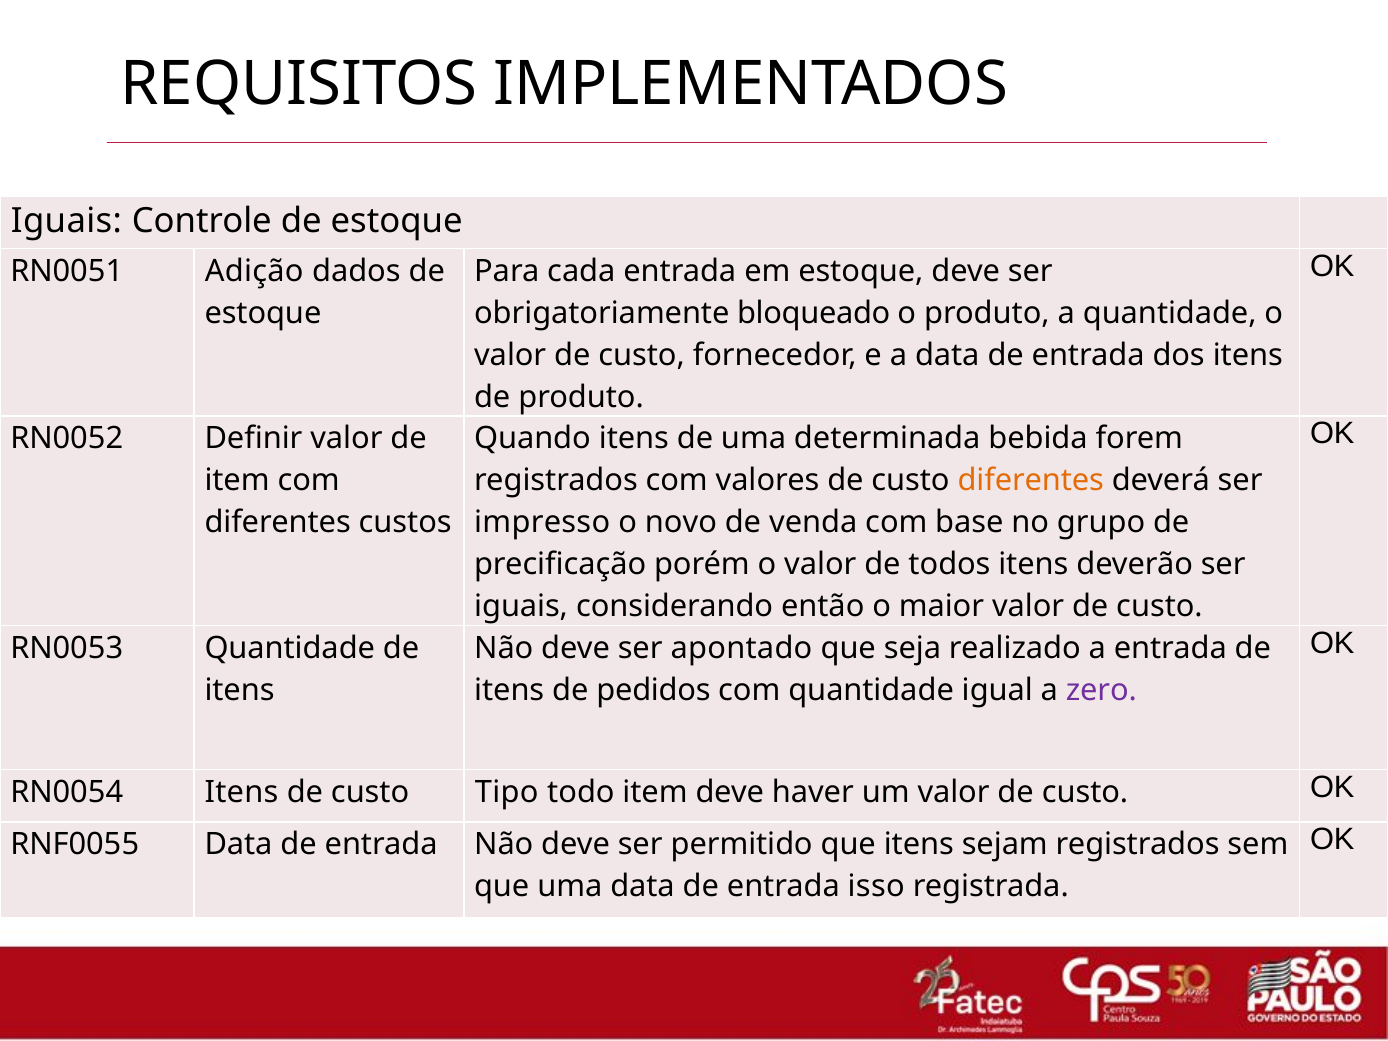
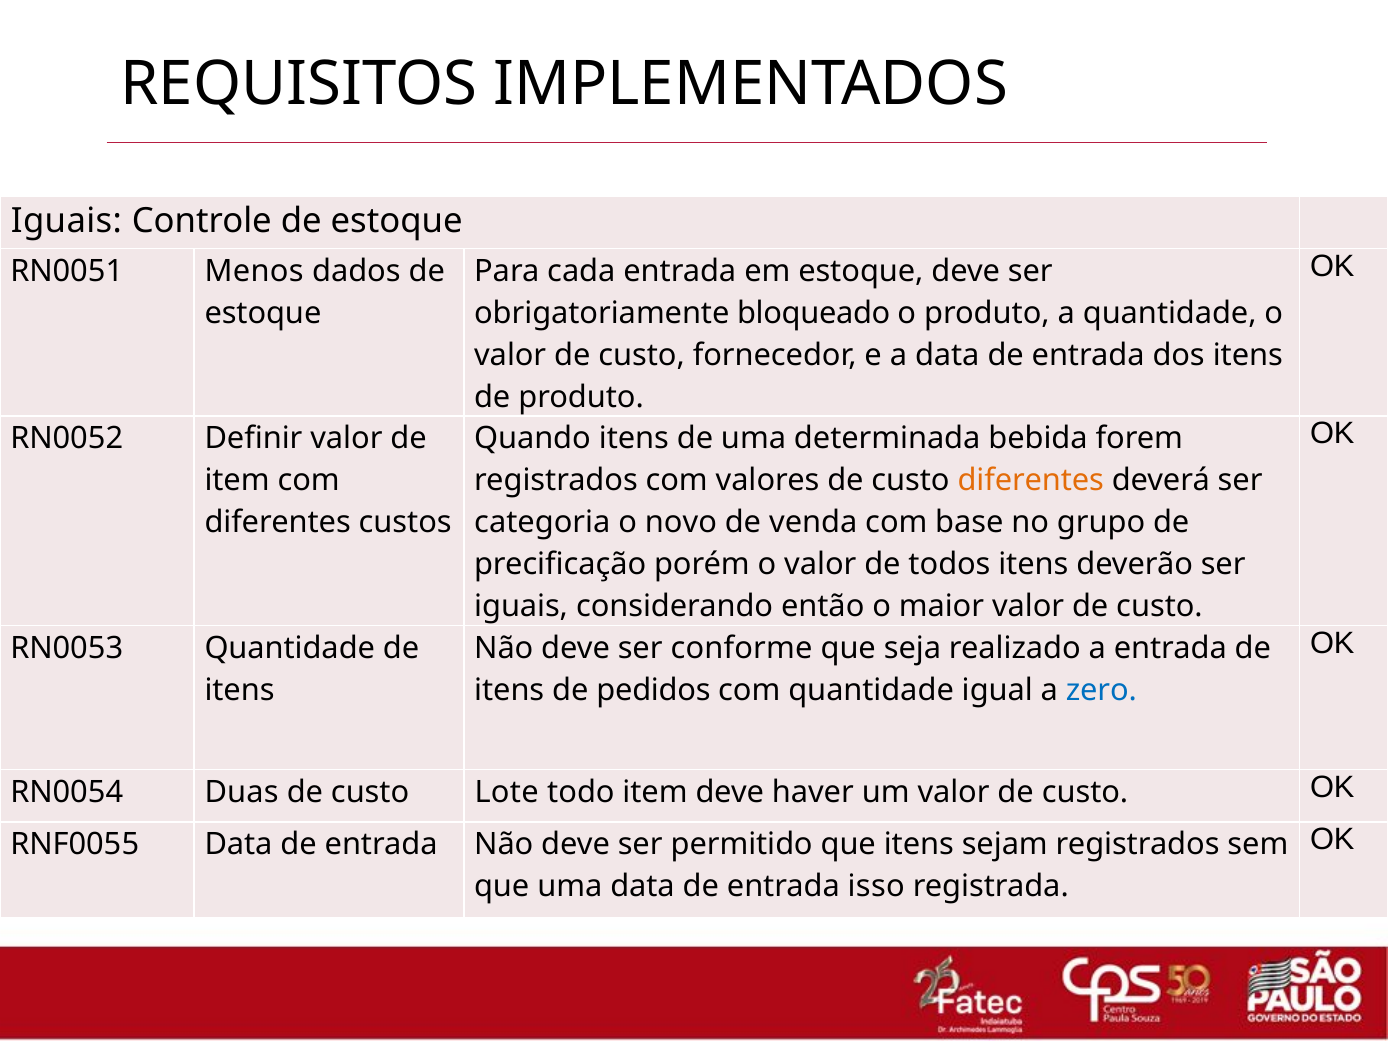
Adição: Adição -> Menos
impresso: impresso -> categoria
apontado: apontado -> conforme
zero colour: purple -> blue
RN0054 Itens: Itens -> Duas
Tipo: Tipo -> Lote
